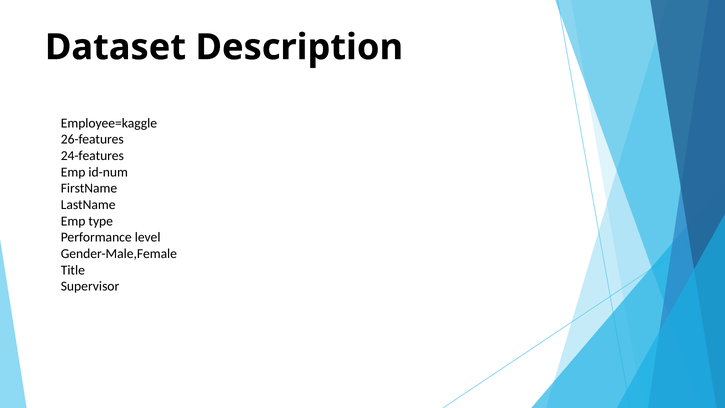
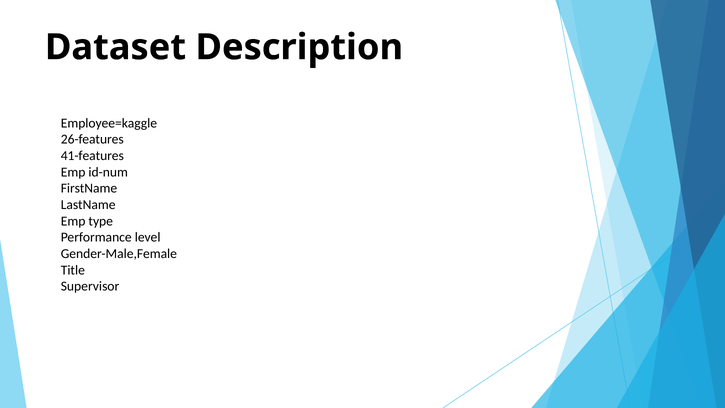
24-features: 24-features -> 41-features
